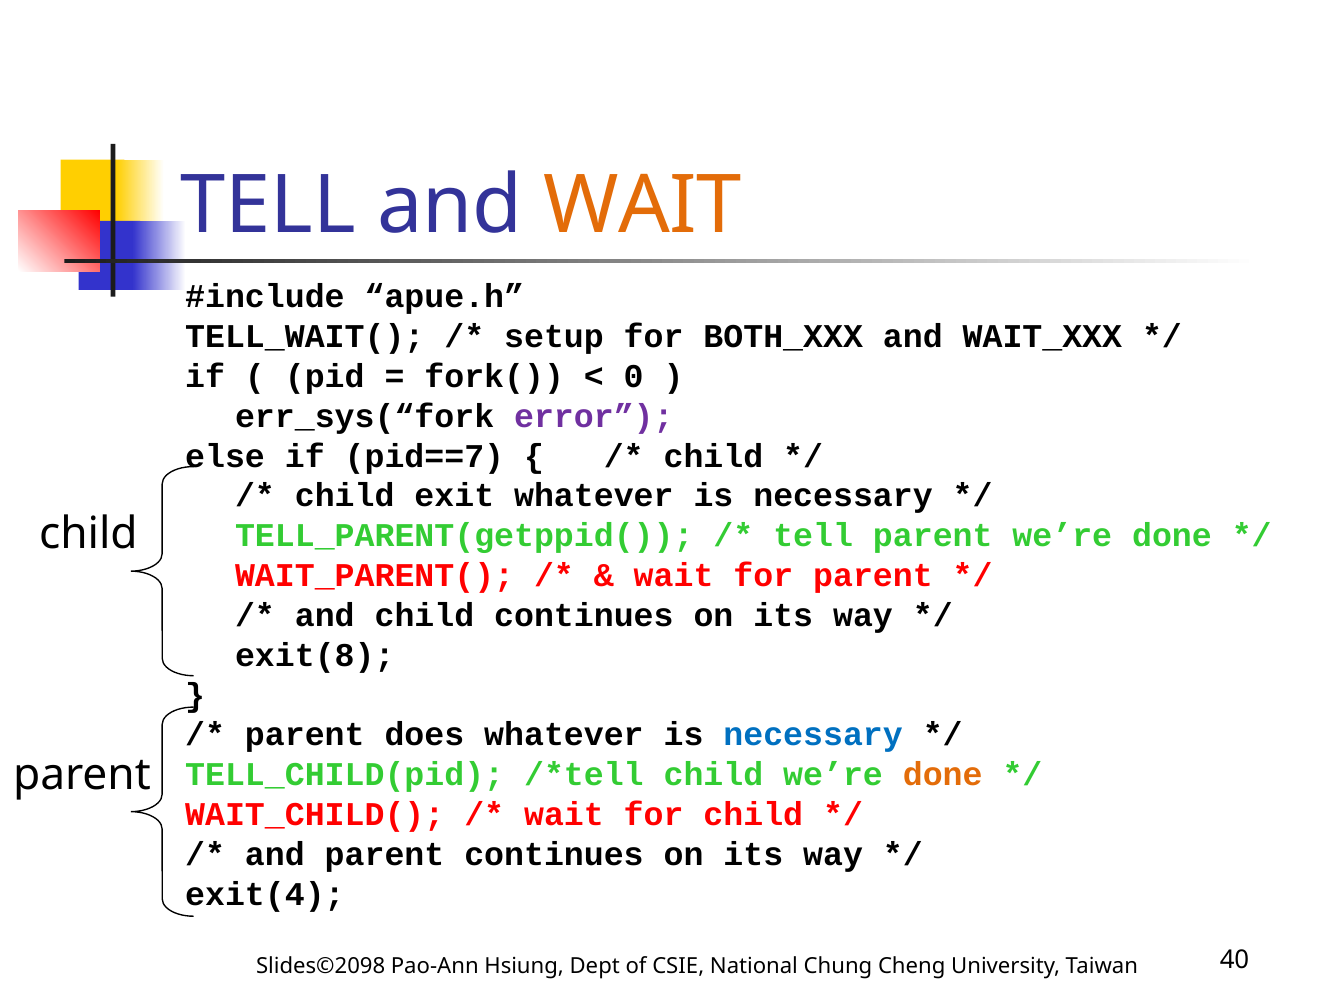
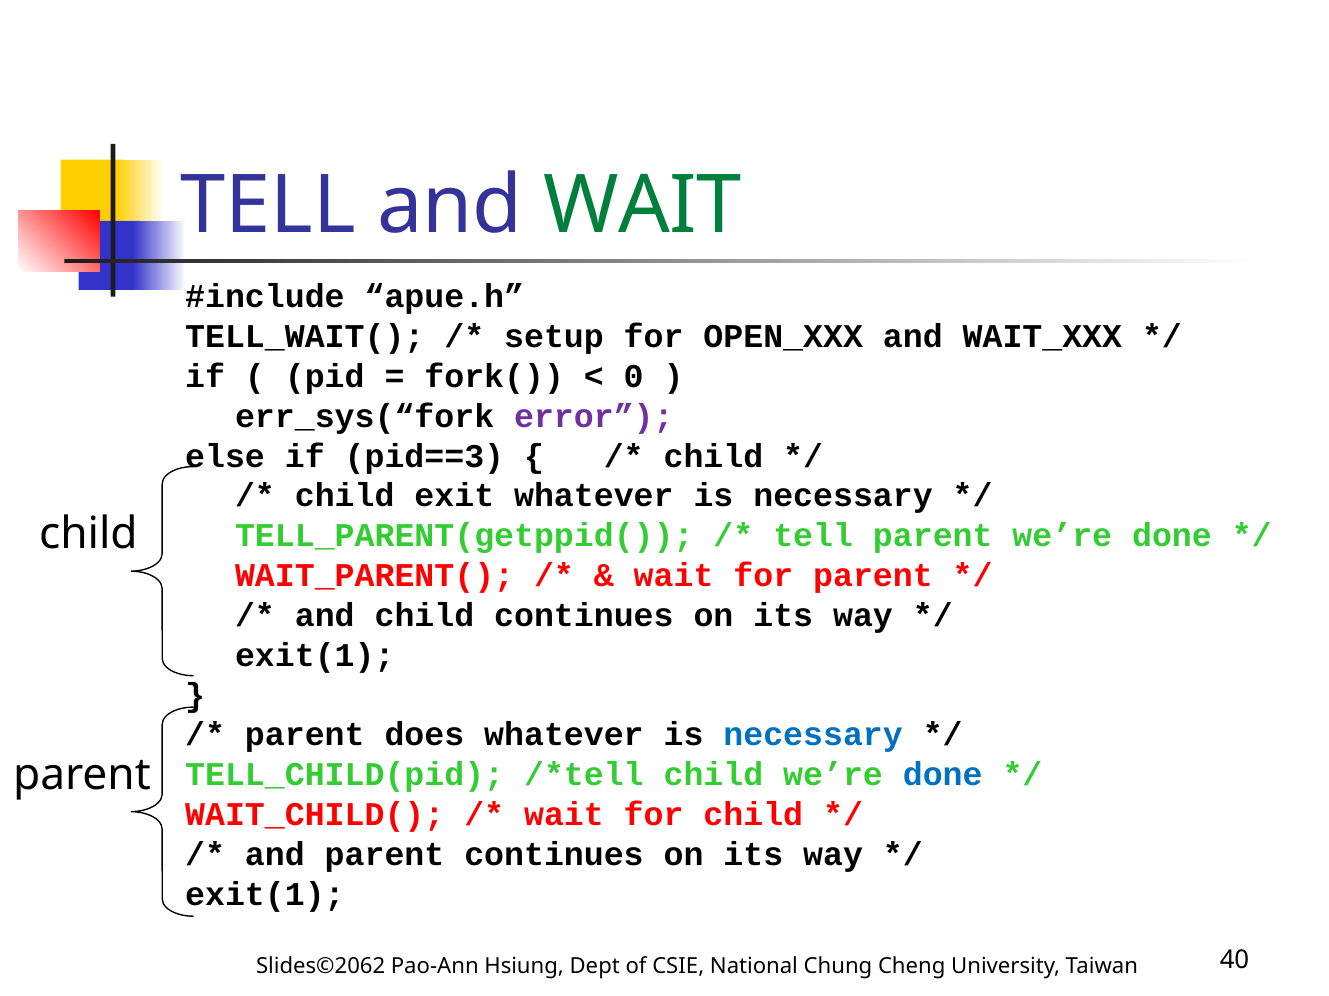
WAIT at (643, 206) colour: orange -> green
BOTH_XXX: BOTH_XXX -> OPEN_XXX
pid==7: pid==7 -> pid==3
exit(8 at (315, 656): exit(8 -> exit(1
done at (943, 775) colour: orange -> blue
exit(4 at (265, 895): exit(4 -> exit(1
Slides©2098: Slides©2098 -> Slides©2062
